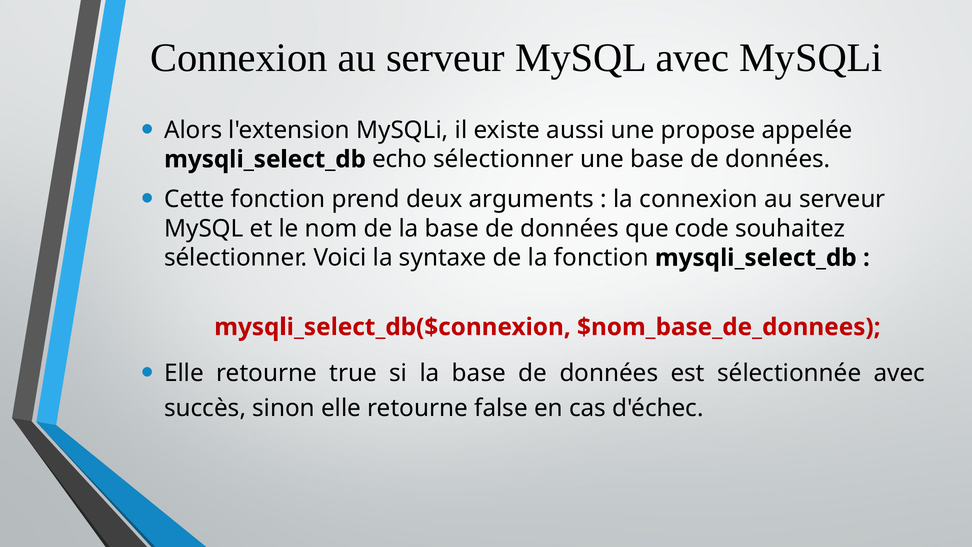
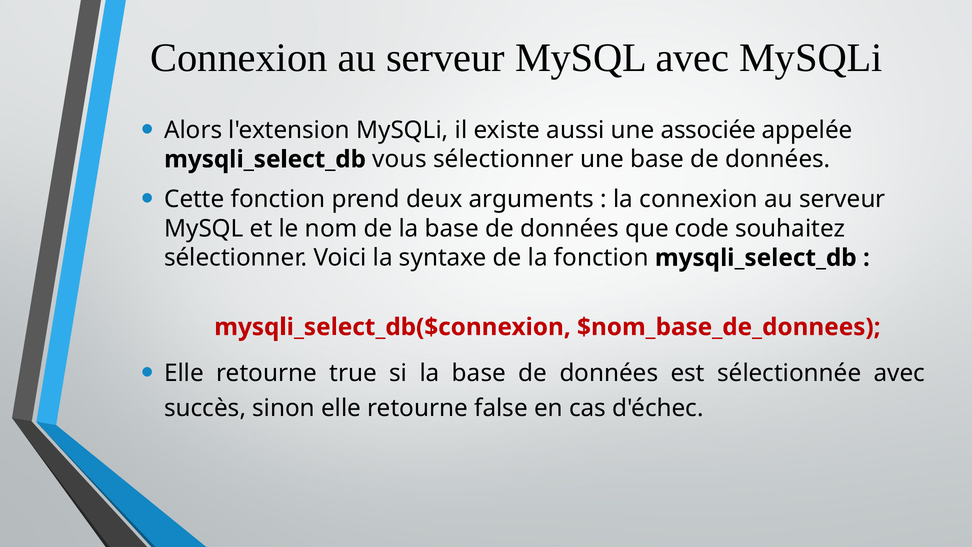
propose: propose -> associée
echo: echo -> vous
